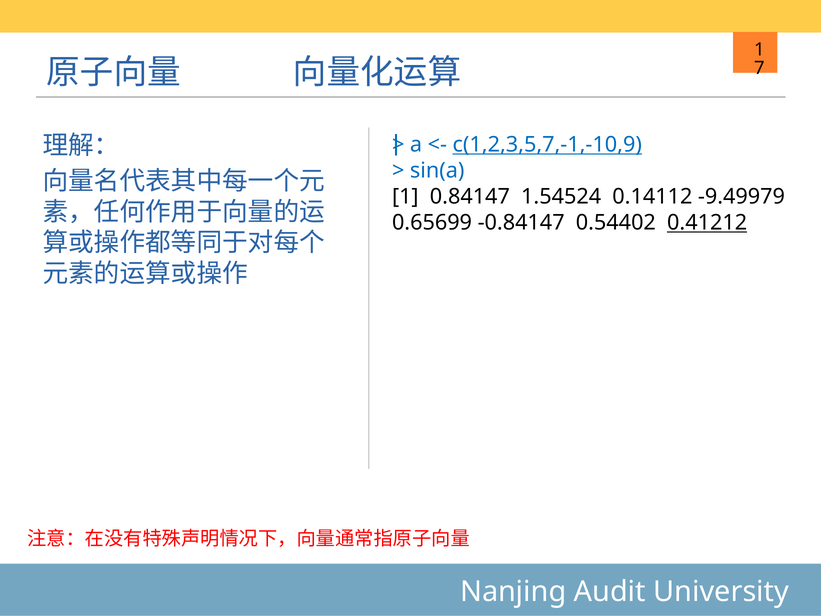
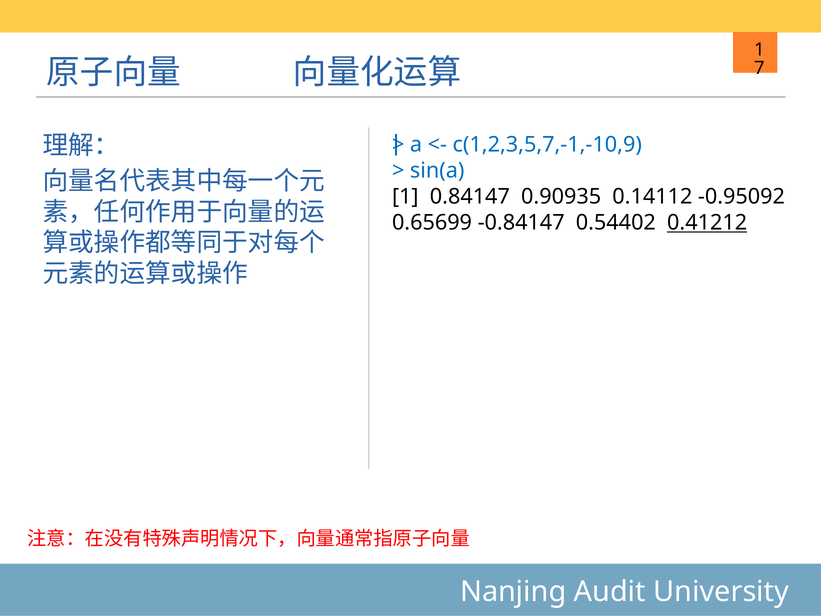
c(1,2,3,5,7,-1,-10,9 underline: present -> none
1.54524: 1.54524 -> 0.90935
-9.49979: -9.49979 -> -0.95092
